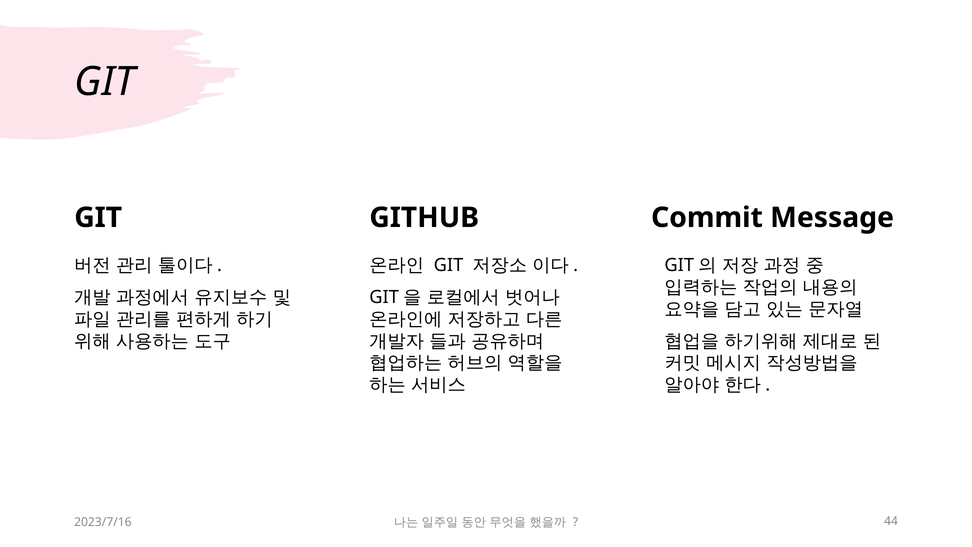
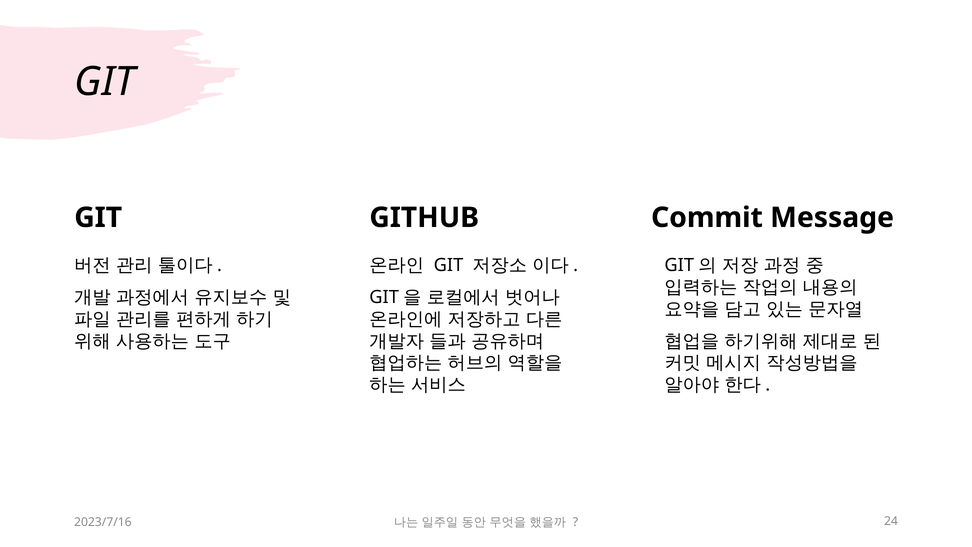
44: 44 -> 24
